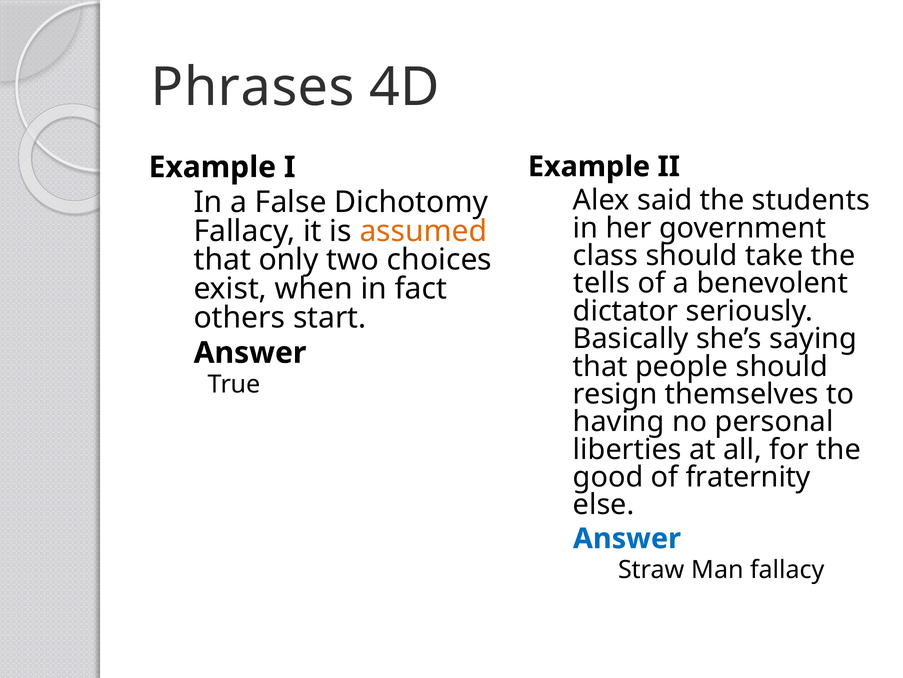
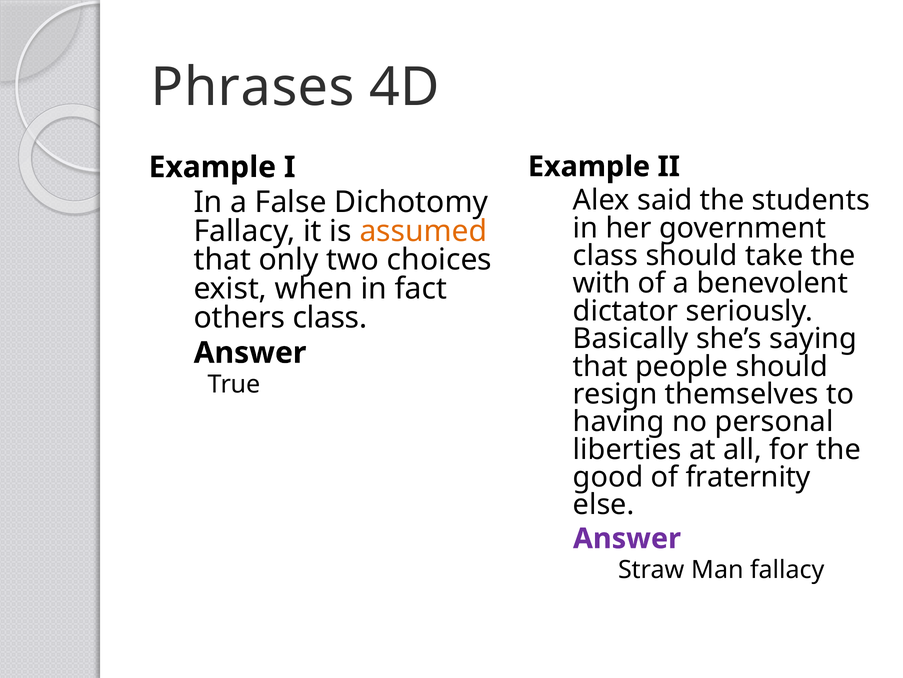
tells: tells -> with
others start: start -> class
Answer at (627, 538) colour: blue -> purple
